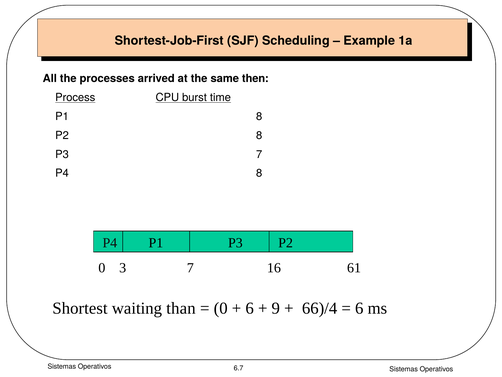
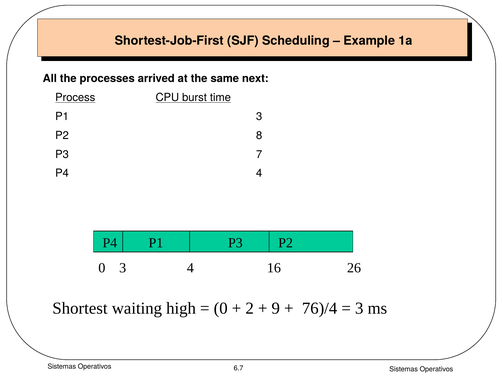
then: then -> next
P1 8: 8 -> 3
P4 8: 8 -> 4
3 7: 7 -> 4
61: 61 -> 26
than: than -> high
6 at (250, 308): 6 -> 2
66)/4: 66)/4 -> 76)/4
6 at (359, 308): 6 -> 3
